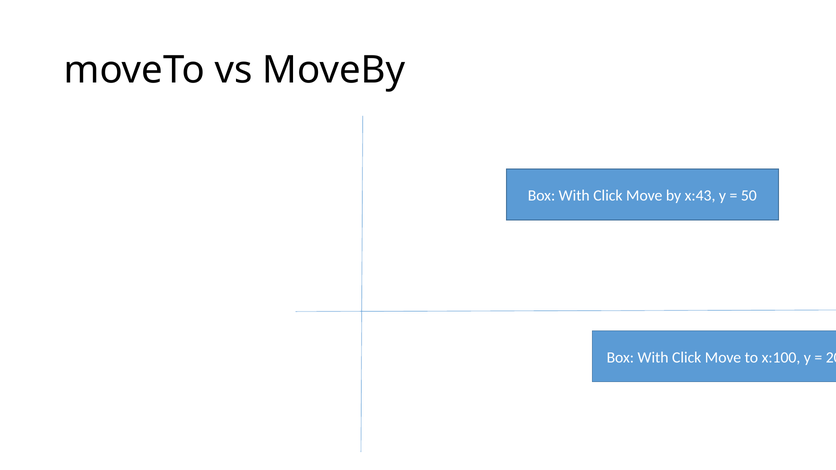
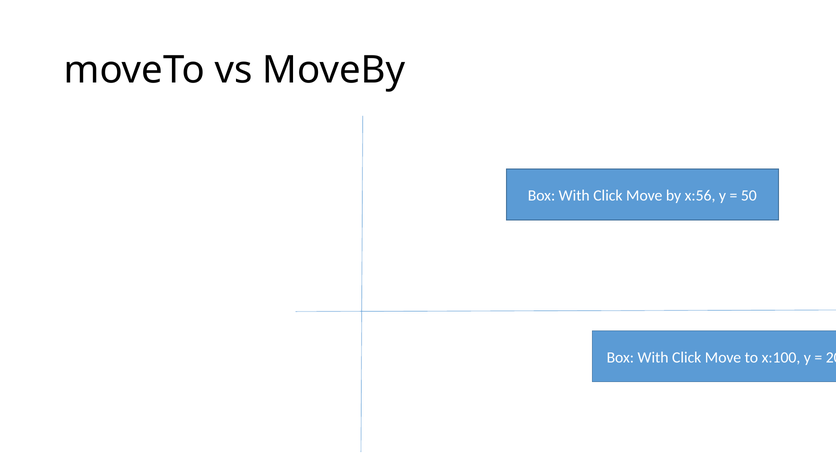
x:43: x:43 -> x:56
